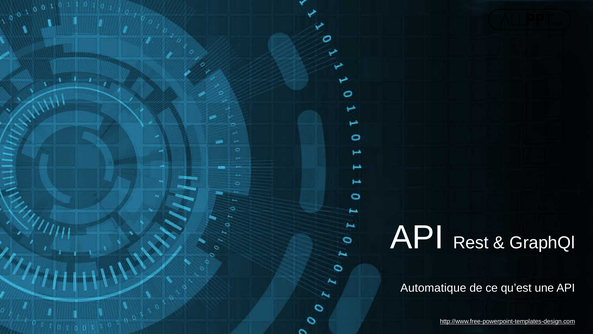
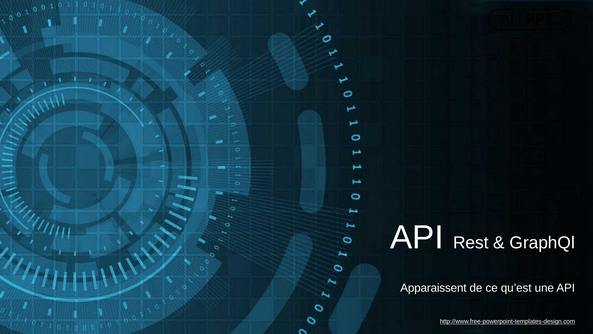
Automatique: Automatique -> Apparaissent
